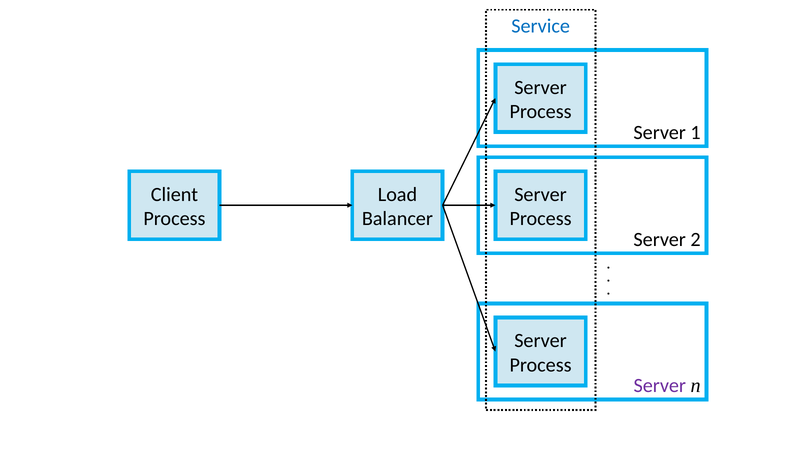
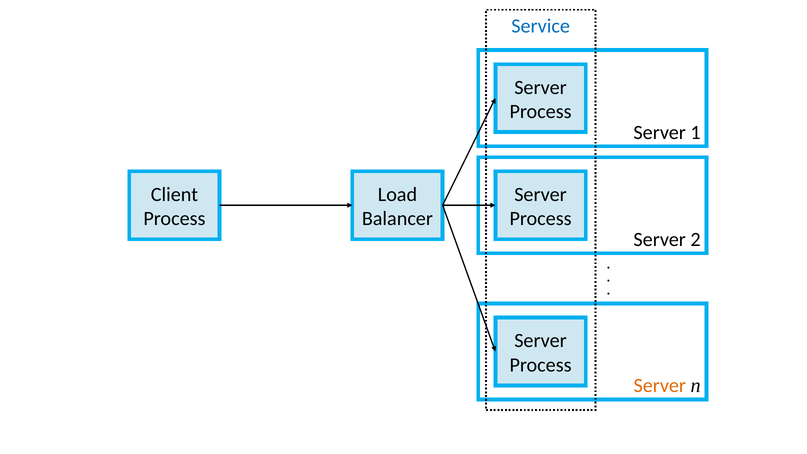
Server at (660, 386) colour: purple -> orange
